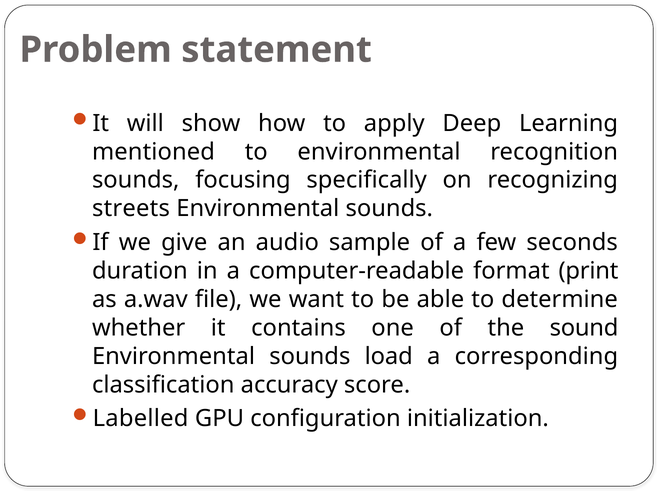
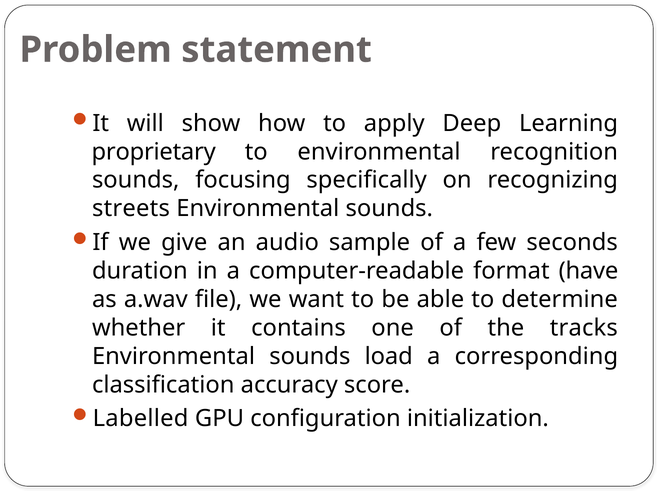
mentioned: mentioned -> proprietary
print: print -> have
sound: sound -> tracks
